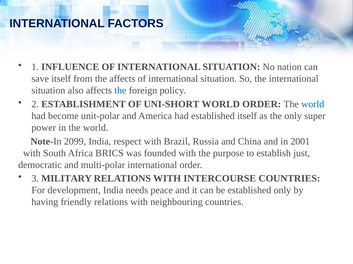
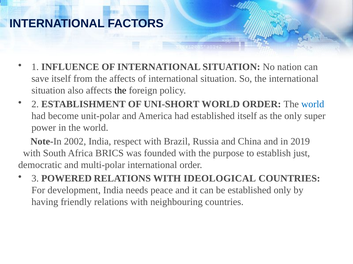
the at (120, 91) colour: blue -> black
2099: 2099 -> 2002
2001: 2001 -> 2019
MILITARY: MILITARY -> POWERED
INTERCOURSE: INTERCOURSE -> IDEOLOGICAL
